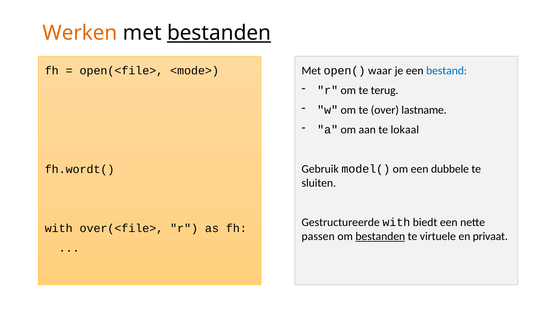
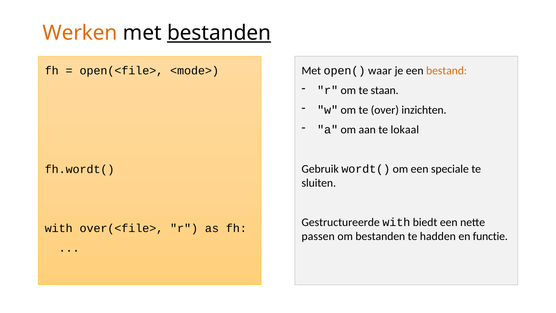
bestand colour: blue -> orange
terug: terug -> staan
lastname: lastname -> inzichten
model(: model( -> wordt(
dubbele: dubbele -> speciale
bestanden at (380, 236) underline: present -> none
virtuele: virtuele -> hadden
privaat: privaat -> functie
